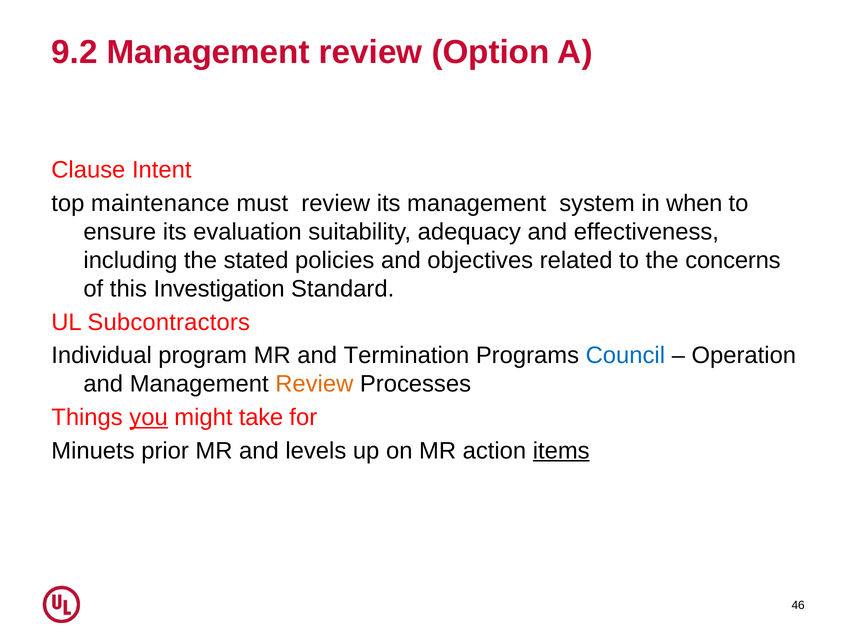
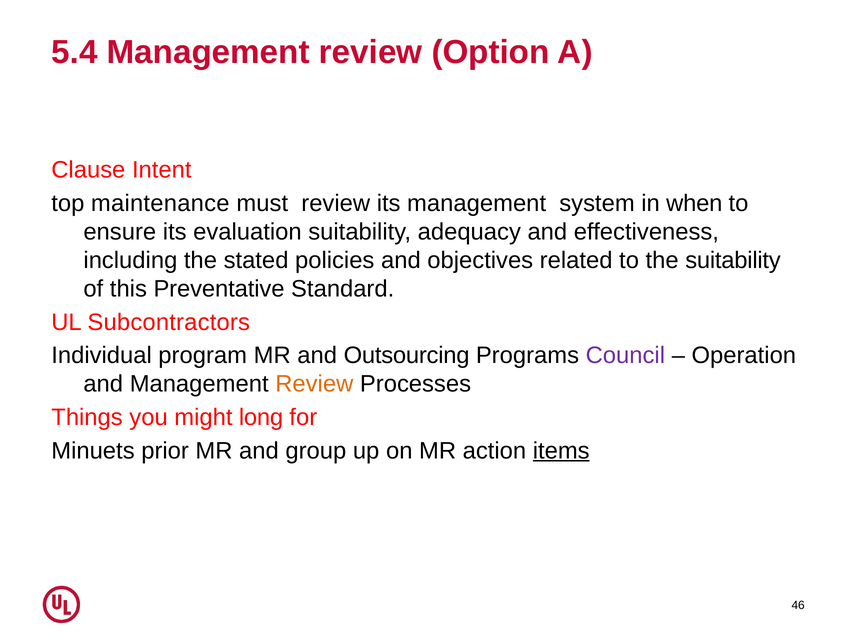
9.2: 9.2 -> 5.4
the concerns: concerns -> suitability
Investigation: Investigation -> Preventative
Termination: Termination -> Outsourcing
Council colour: blue -> purple
you underline: present -> none
take: take -> long
levels: levels -> group
